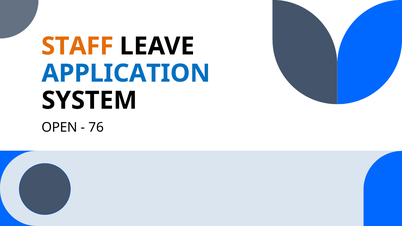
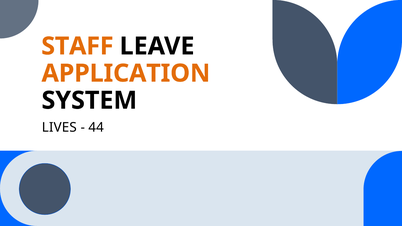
APPLICATION colour: blue -> orange
OPEN: OPEN -> LIVES
76: 76 -> 44
